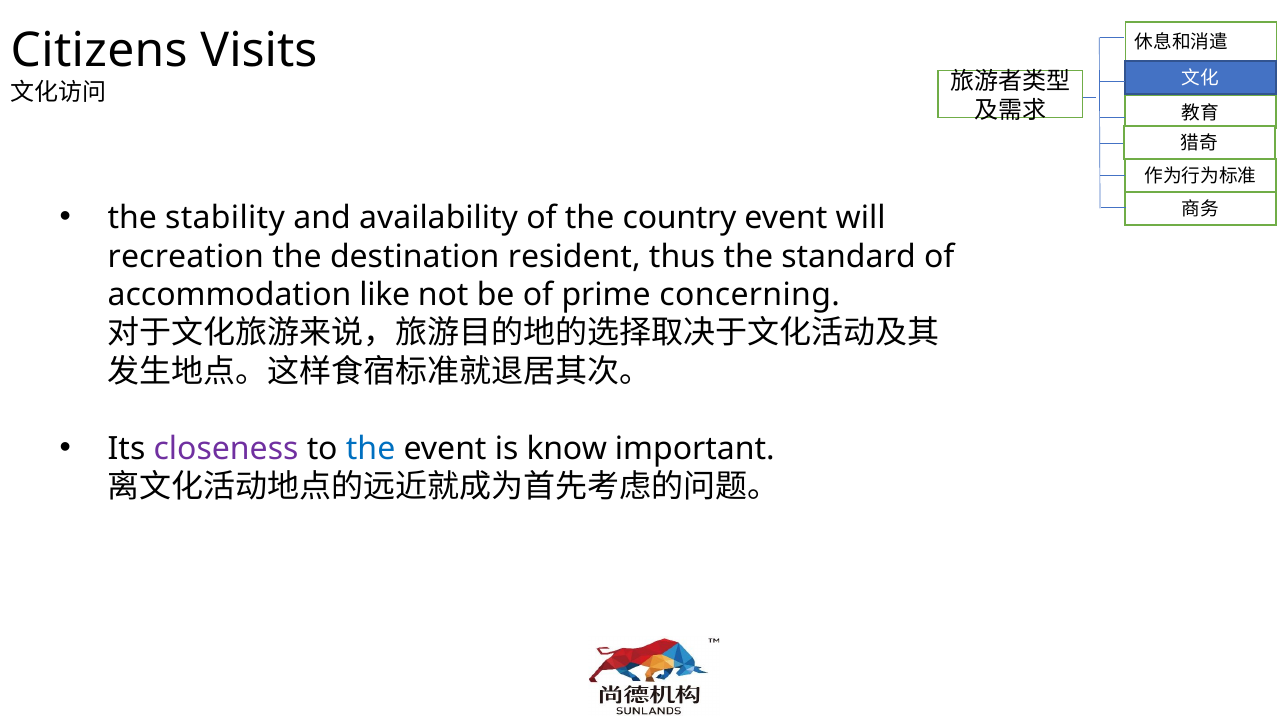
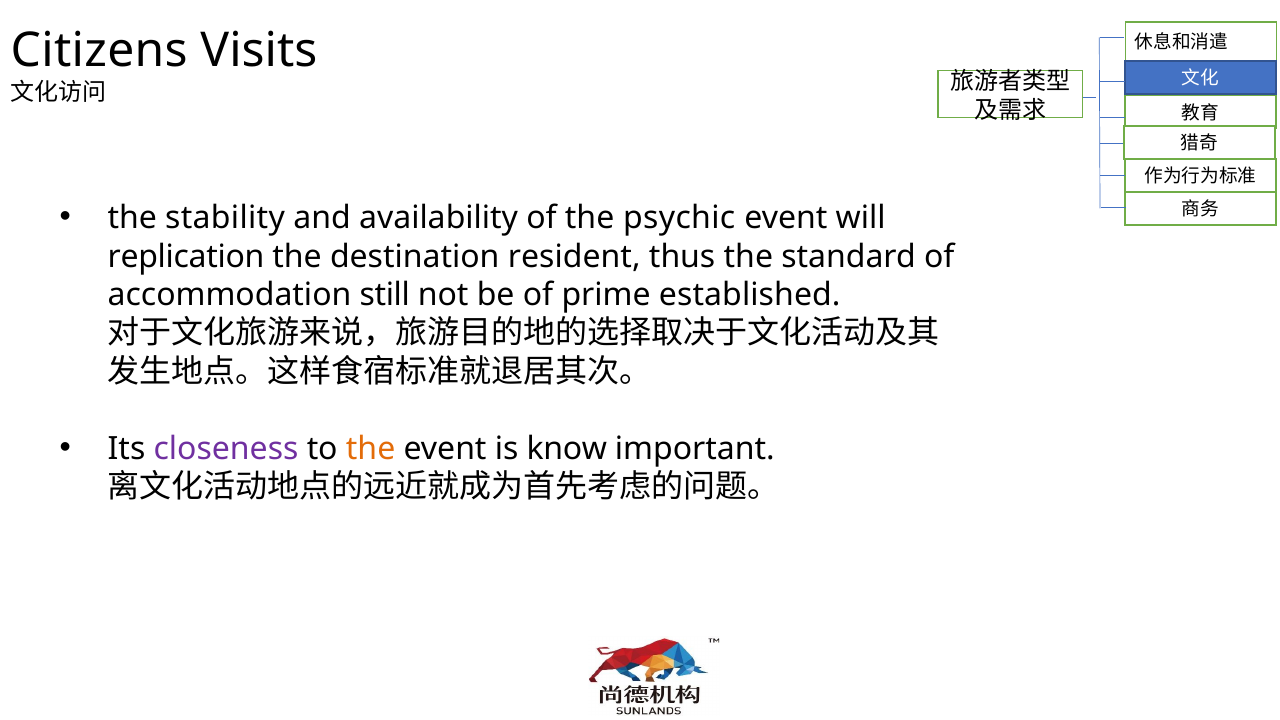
country: country -> psychic
recreation: recreation -> replication
like: like -> still
concerning: concerning -> established
the at (371, 448) colour: blue -> orange
